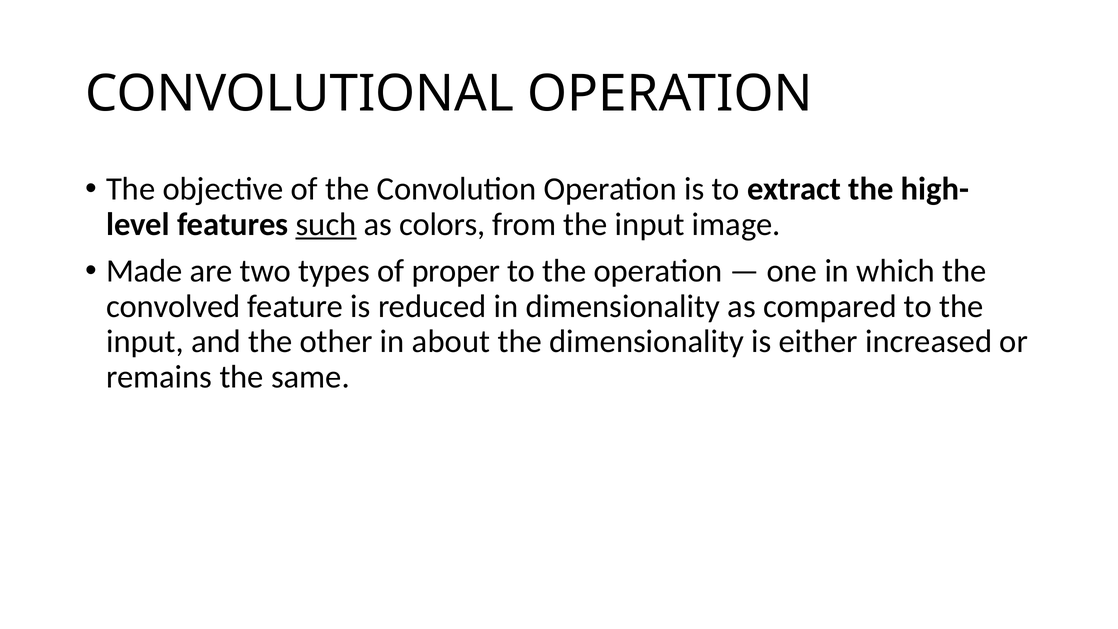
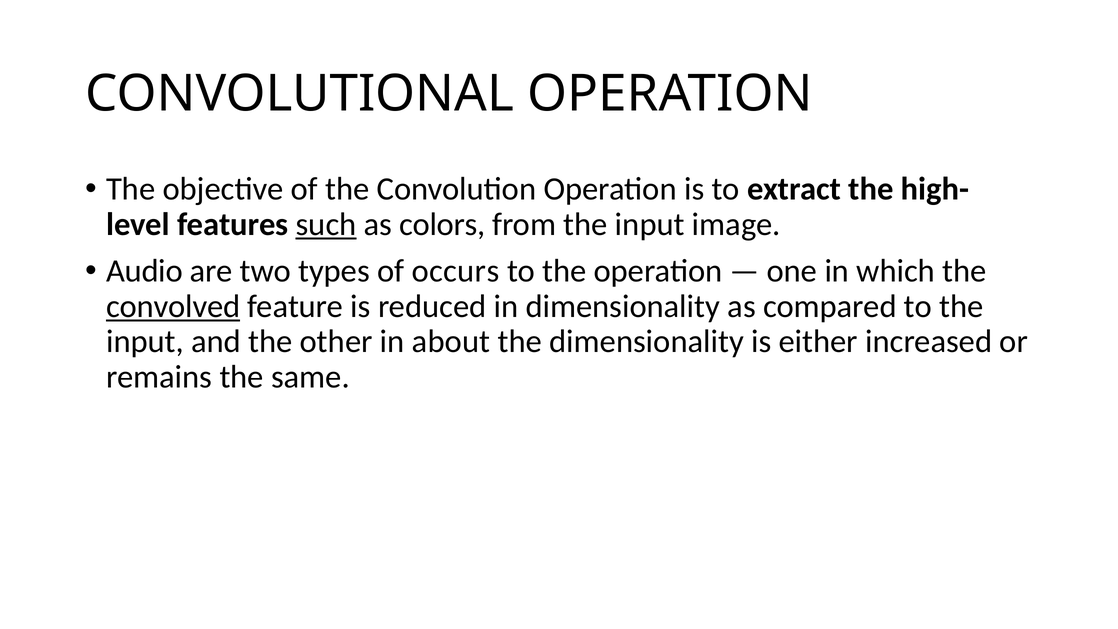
Made: Made -> Audio
proper: proper -> occurs
convolved underline: none -> present
